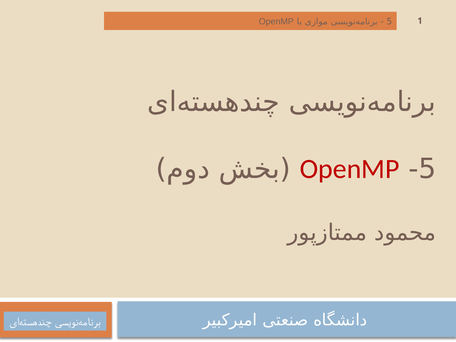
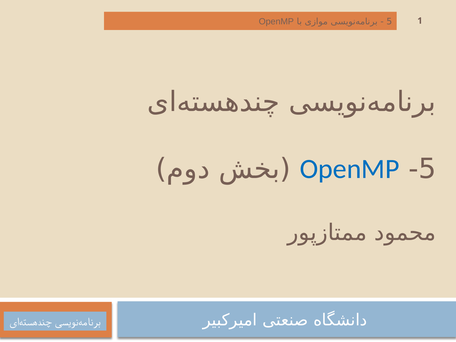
OpenMP at (350, 169) colour: red -> blue
